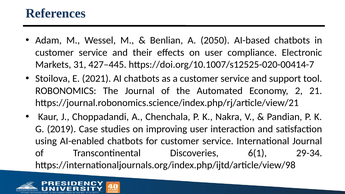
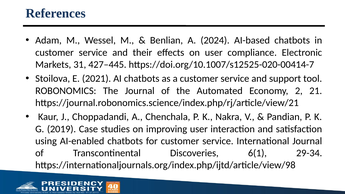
2050: 2050 -> 2024
